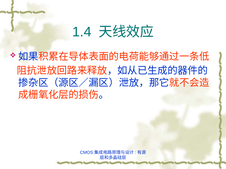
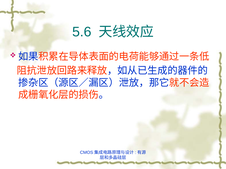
1.4: 1.4 -> 5.6
